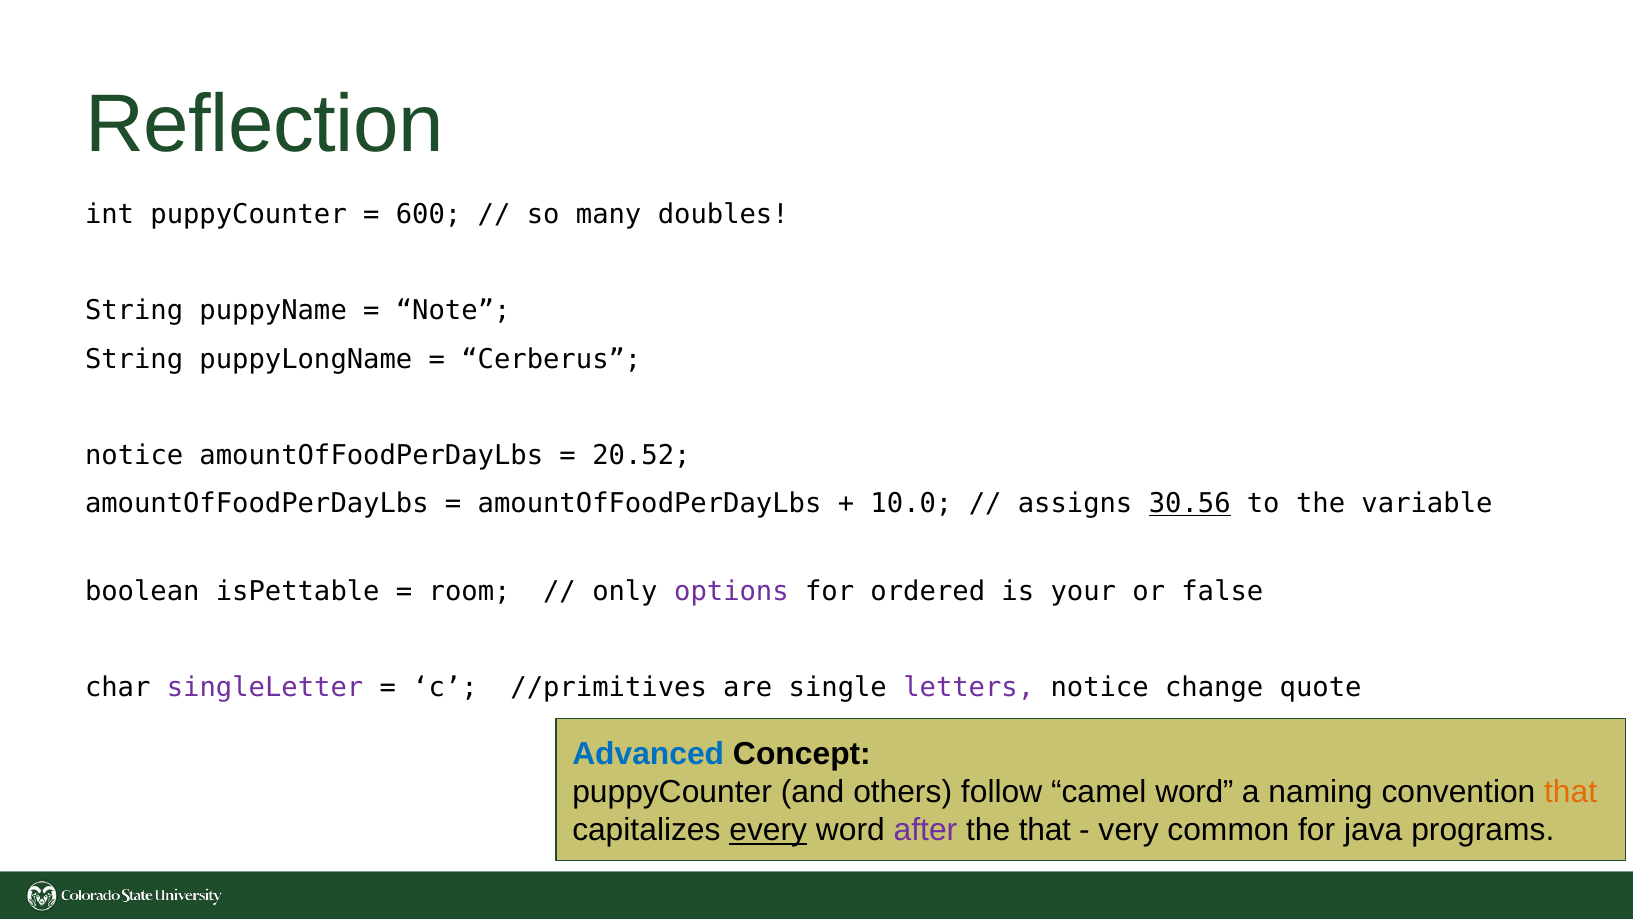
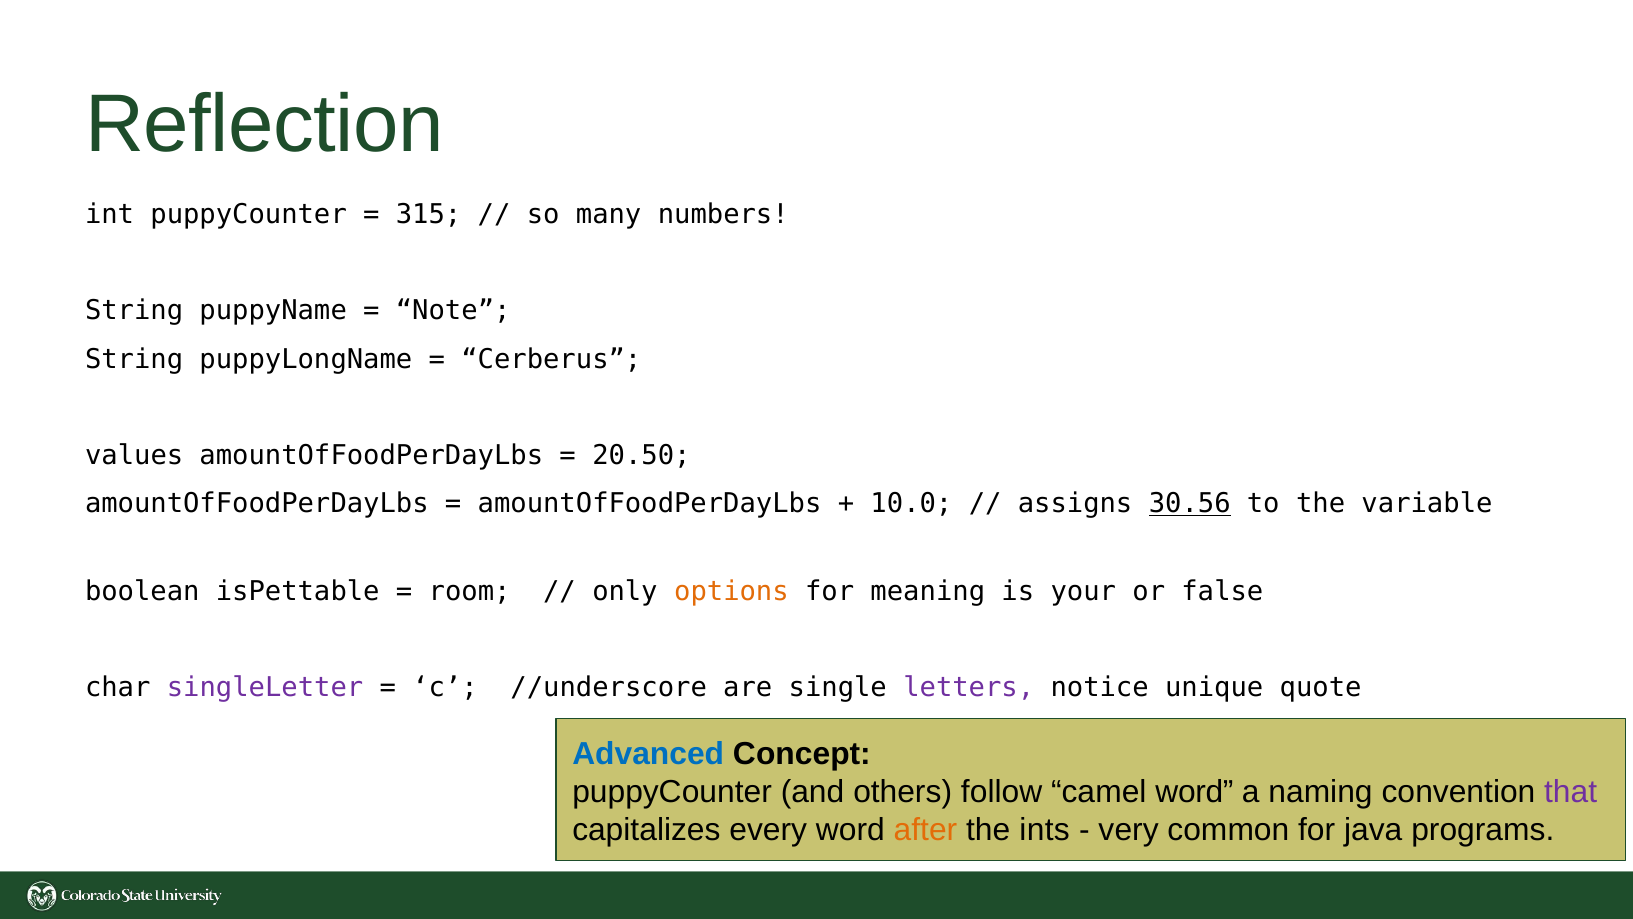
600: 600 -> 315
doubles: doubles -> numbers
notice at (134, 455): notice -> values
20.52: 20.52 -> 20.50
options colour: purple -> orange
ordered: ordered -> meaning
//primitives: //primitives -> //underscore
change: change -> unique
that at (1571, 791) colour: orange -> purple
every underline: present -> none
after colour: purple -> orange
the that: that -> ints
